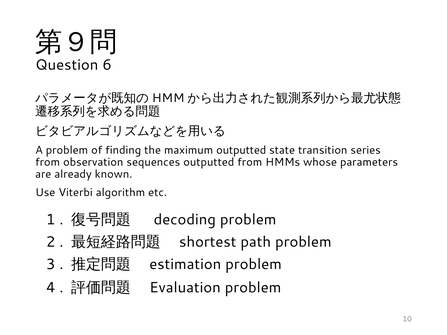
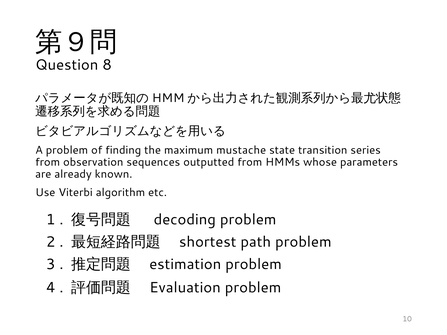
6: 6 -> 8
maximum outputted: outputted -> mustache
